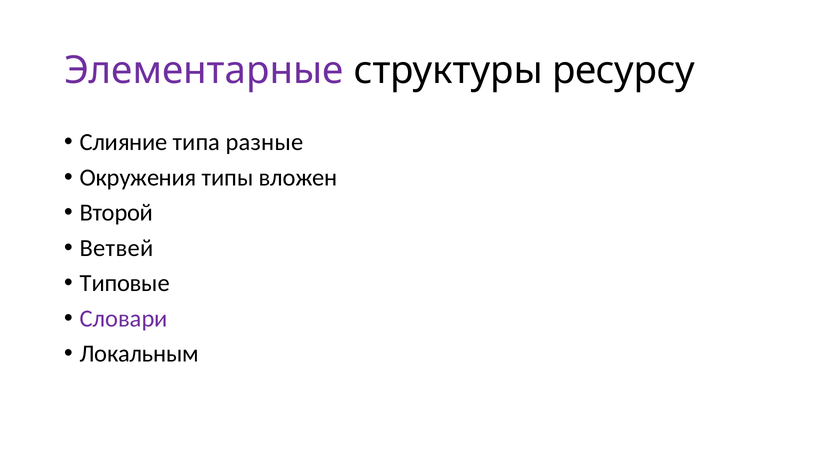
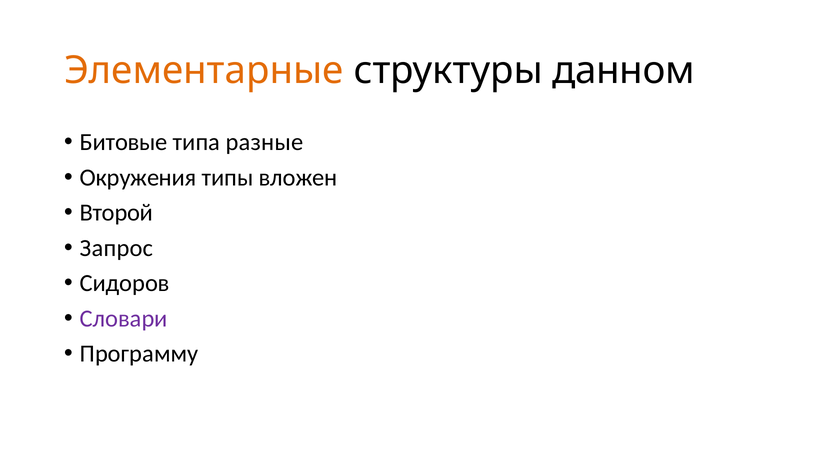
Элементарные colour: purple -> orange
ресурсу: ресурсу -> данном
Слияние: Слияние -> Битовые
Ветвей: Ветвей -> Запрос
Типовые: Типовые -> Сидоров
Локальным: Локальным -> Программу
